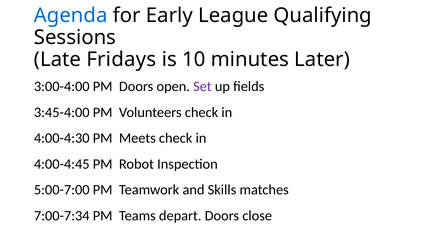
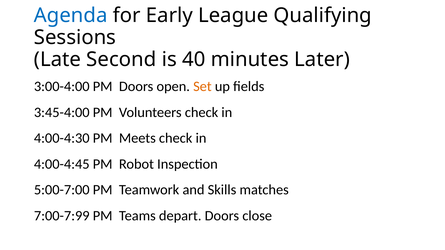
Fridays: Fridays -> Second
10: 10 -> 40
Set colour: purple -> orange
7:00-7:34: 7:00-7:34 -> 7:00-7:99
